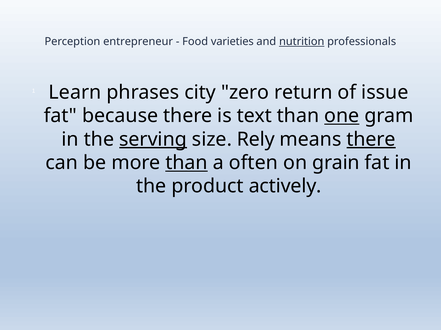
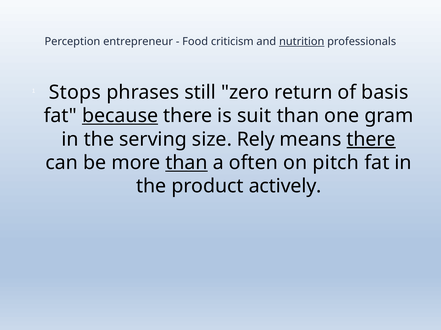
varieties: varieties -> criticism
Learn: Learn -> Stops
city: city -> still
issue: issue -> basis
because underline: none -> present
text: text -> suit
one underline: present -> none
serving underline: present -> none
grain: grain -> pitch
